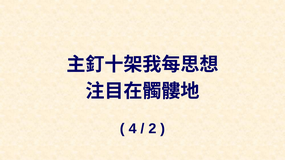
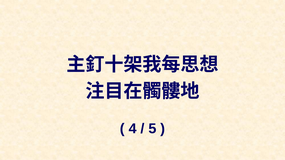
2: 2 -> 5
